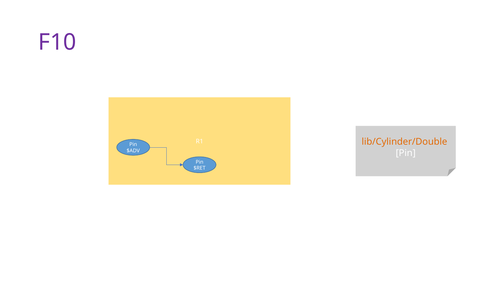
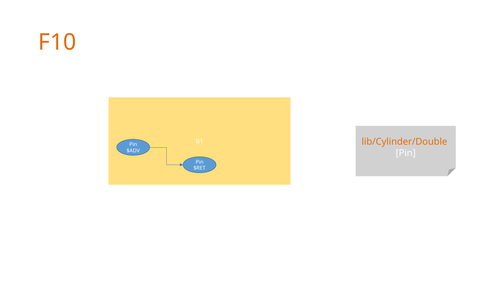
F10 colour: purple -> orange
